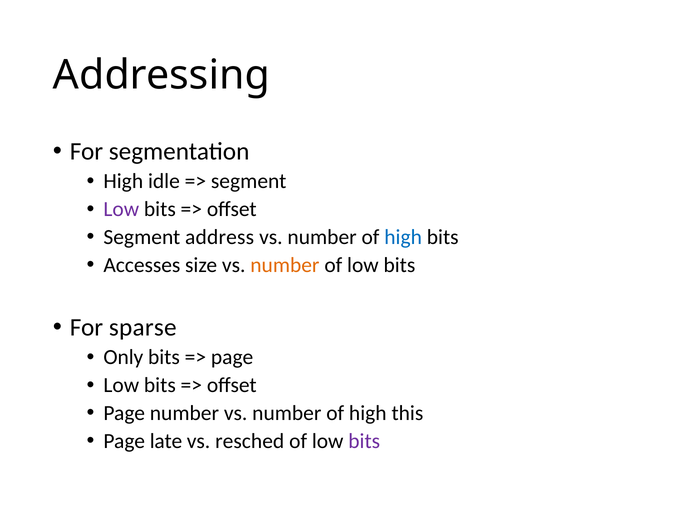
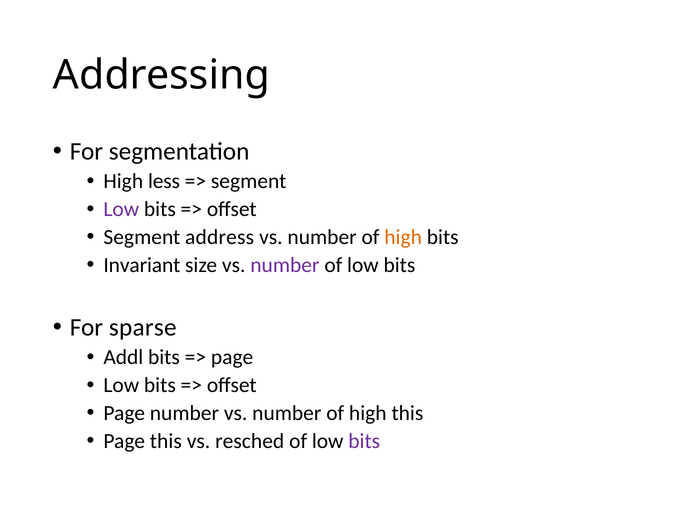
idle: idle -> less
high at (403, 237) colour: blue -> orange
Accesses: Accesses -> Invariant
number at (285, 265) colour: orange -> purple
Only: Only -> Addl
Page late: late -> this
